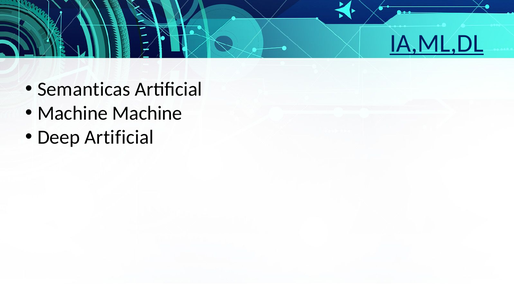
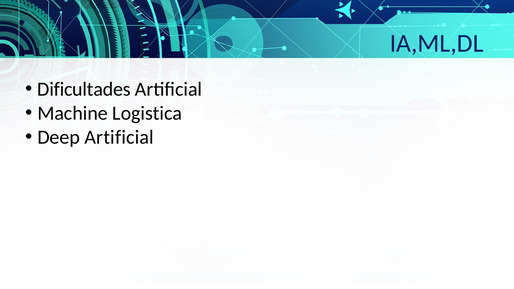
IA,ML,DL underline: present -> none
Semanticas: Semanticas -> Dificultades
Machine Machine: Machine -> Logistica
